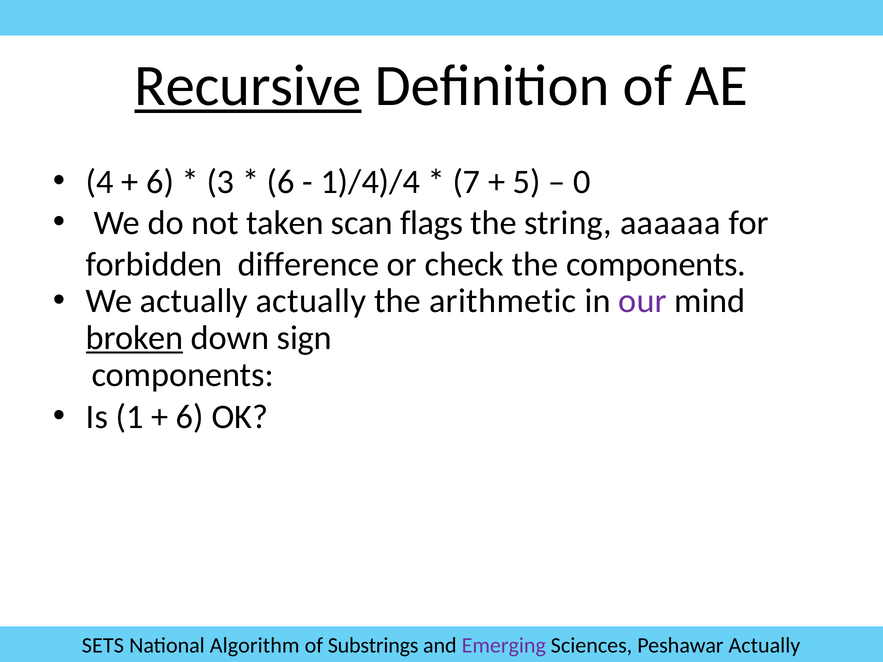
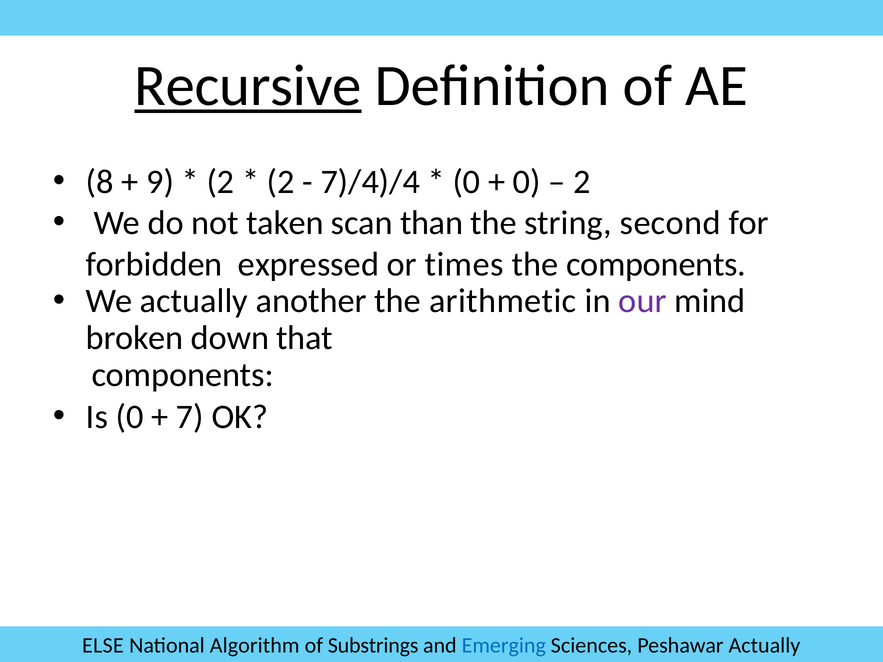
4: 4 -> 8
6 at (160, 182): 6 -> 9
3 at (220, 182): 3 -> 2
6 at (281, 182): 6 -> 2
1)/4)/4: 1)/4)/4 -> 7)/4)/4
7 at (466, 182): 7 -> 0
5 at (527, 182): 5 -> 0
0 at (582, 182): 0 -> 2
flags: flags -> than
aaaaaa: aaaaaa -> second
difference: difference -> expressed
check: check -> times
actually actually: actually -> another
broken underline: present -> none
sign: sign -> that
Is 1: 1 -> 0
6 at (190, 417): 6 -> 7
SETS: SETS -> ELSE
Emerging colour: purple -> blue
